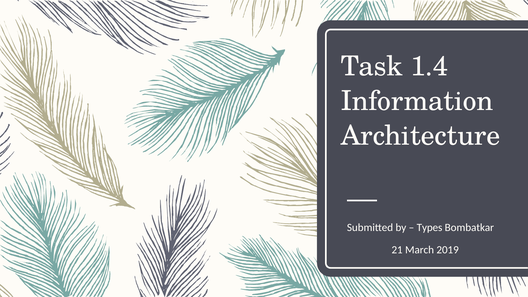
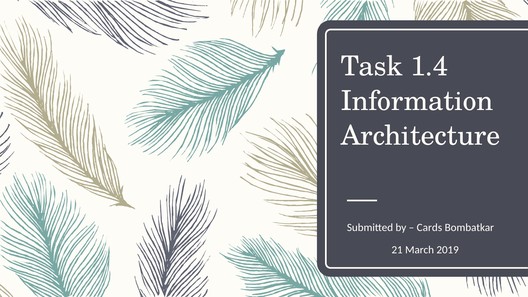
Types: Types -> Cards
